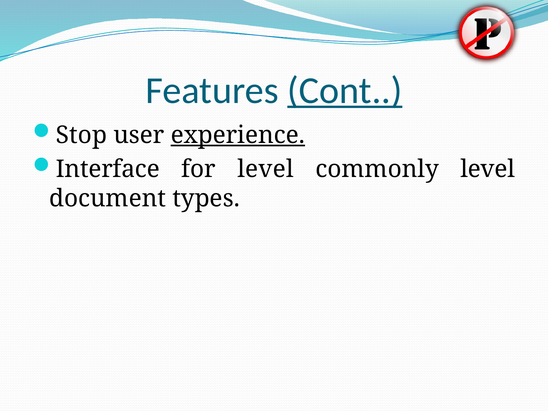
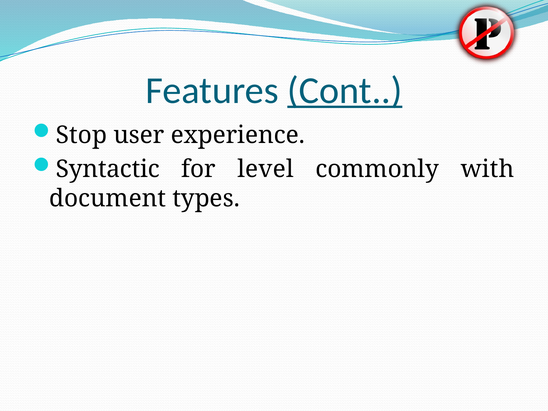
experience underline: present -> none
Interface: Interface -> Syntactic
commonly level: level -> with
